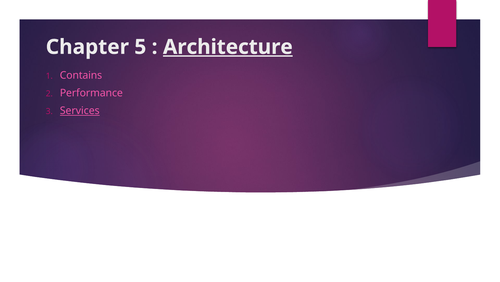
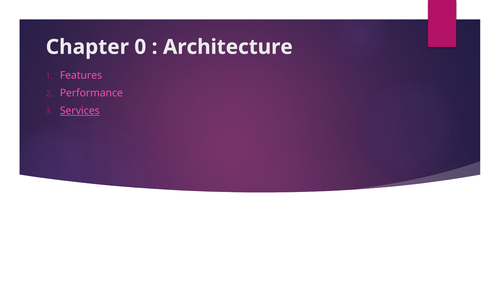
5: 5 -> 0
Architecture underline: present -> none
Contains: Contains -> Features
